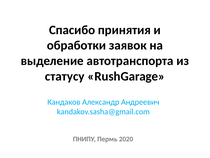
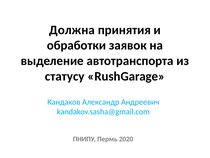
Спасибо: Спасибо -> Должна
